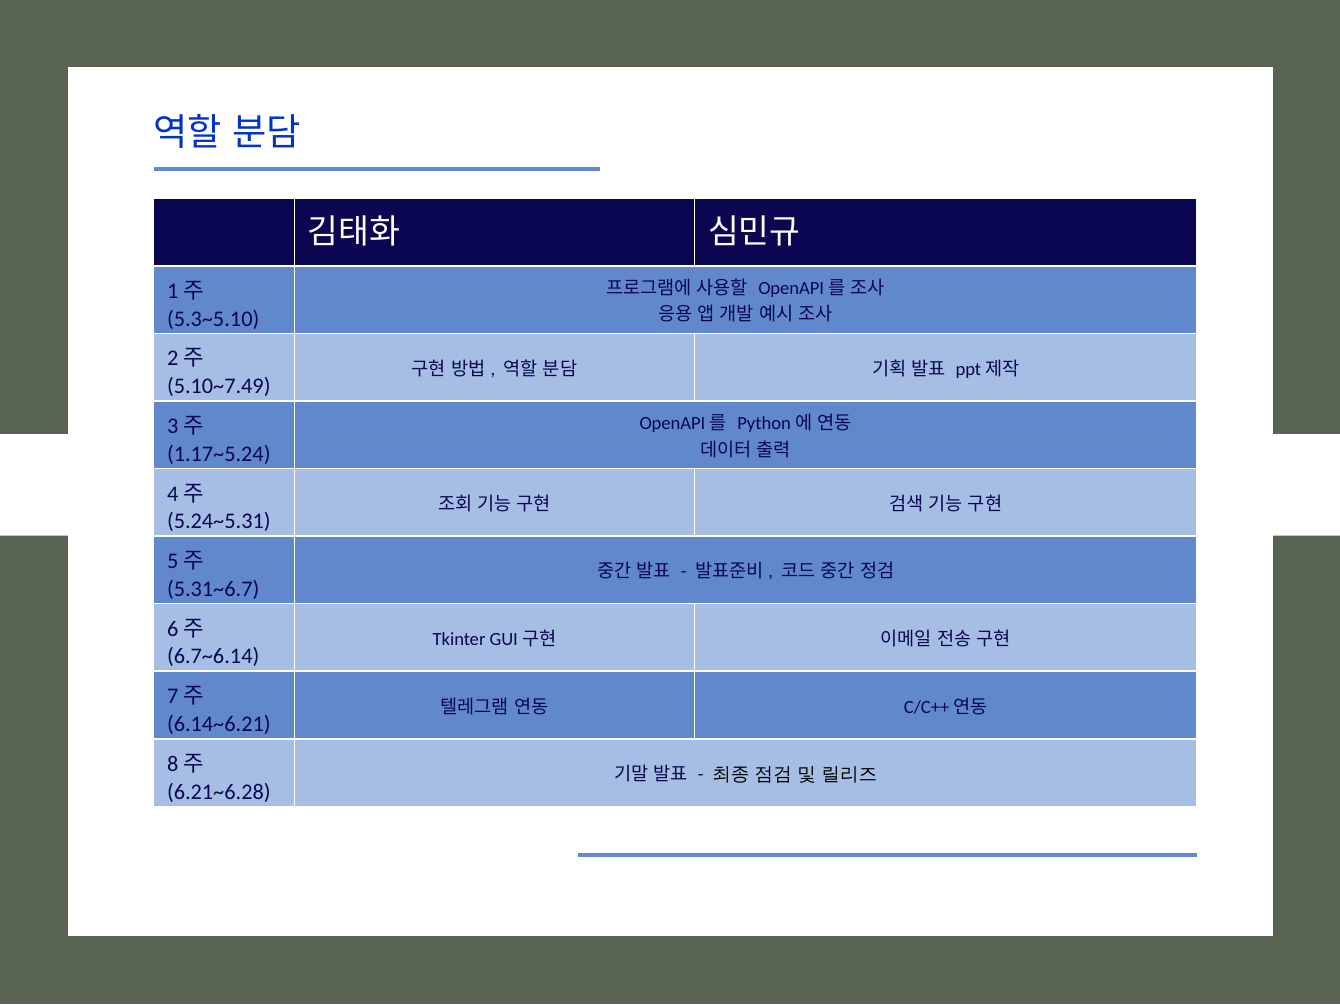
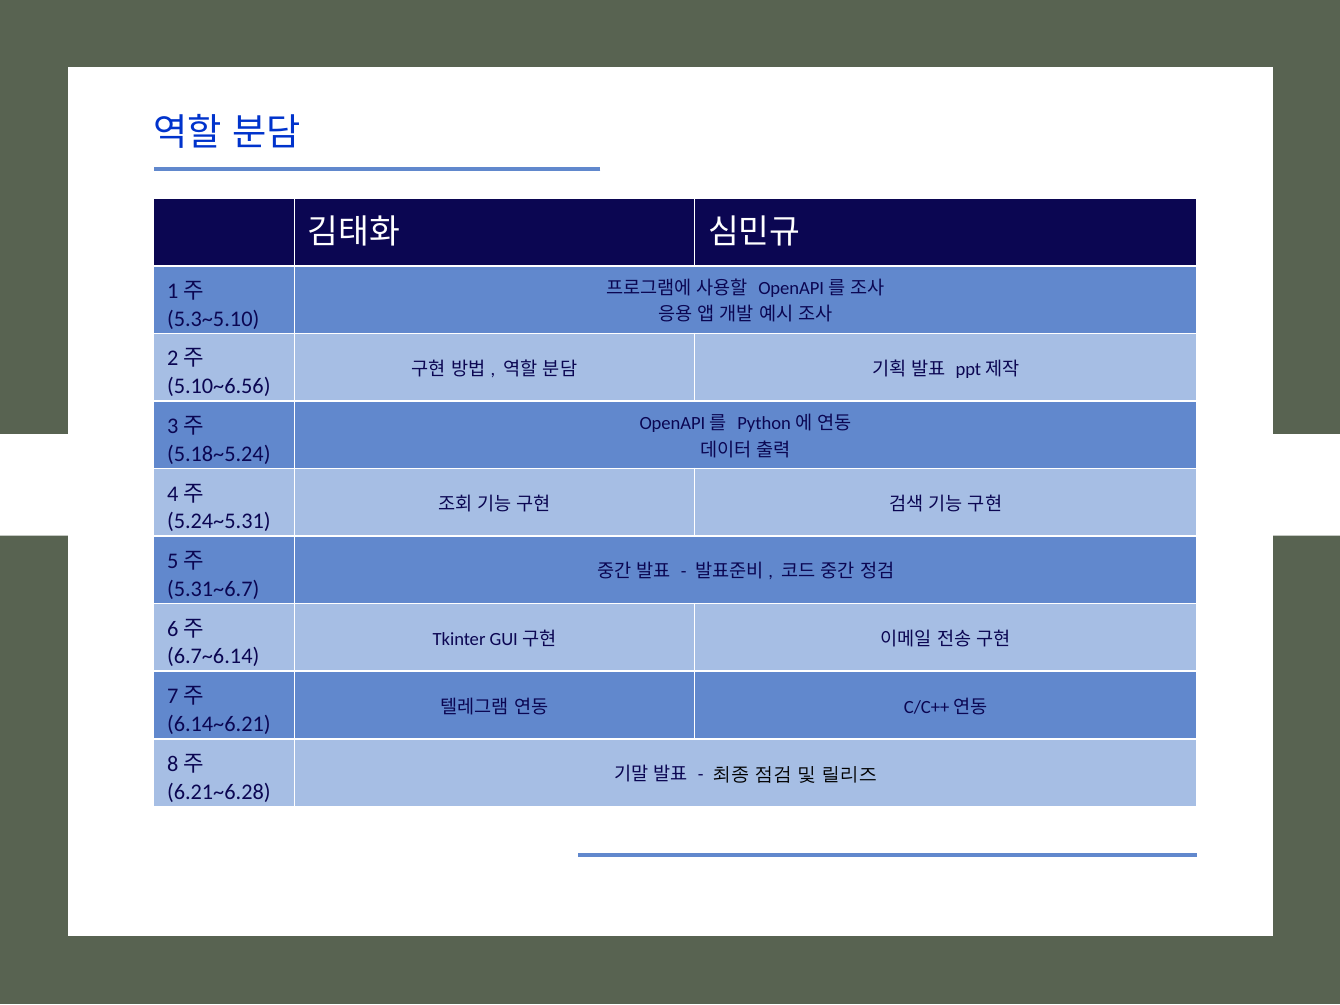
5.10~7.49: 5.10~7.49 -> 5.10~6.56
1.17~5.24: 1.17~5.24 -> 5.18~5.24
